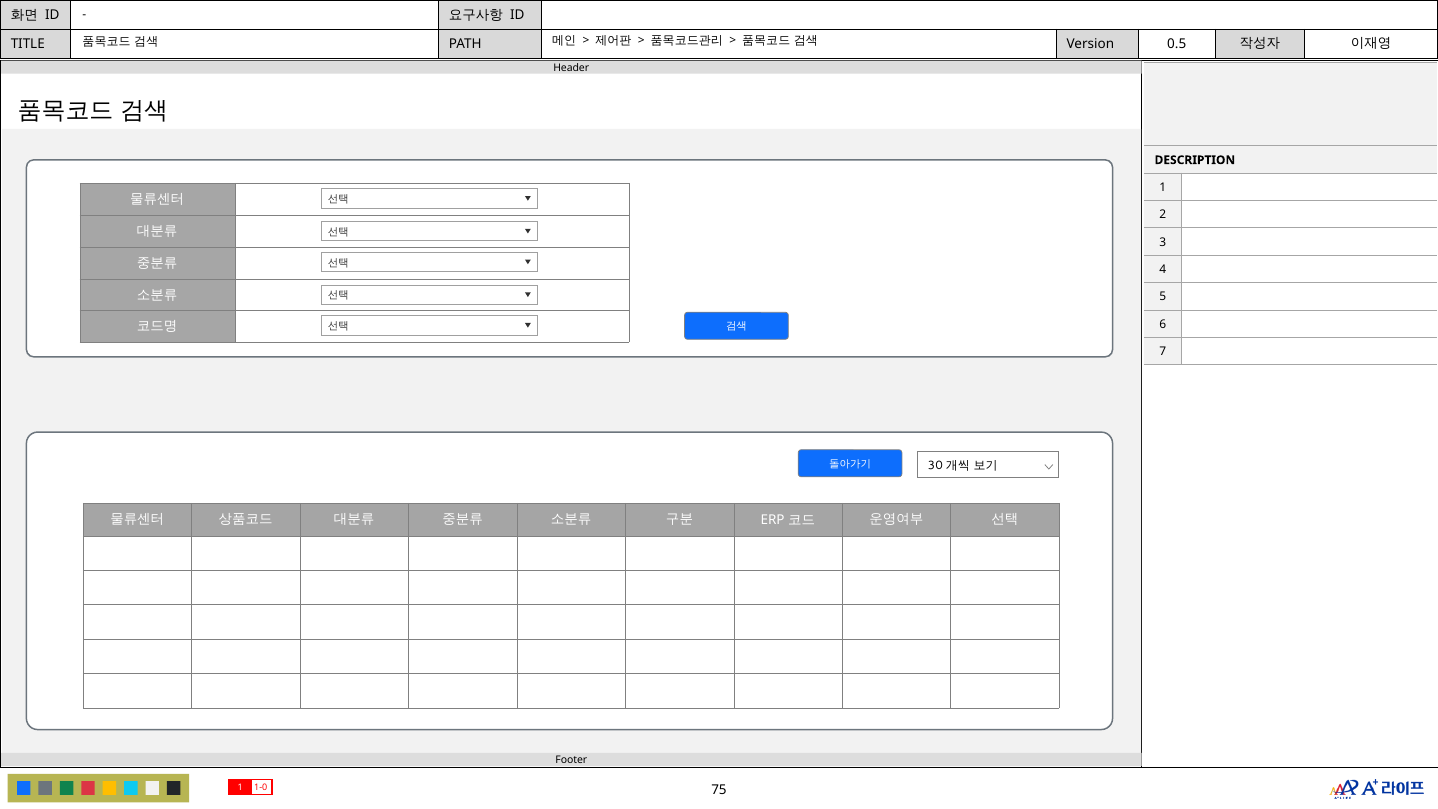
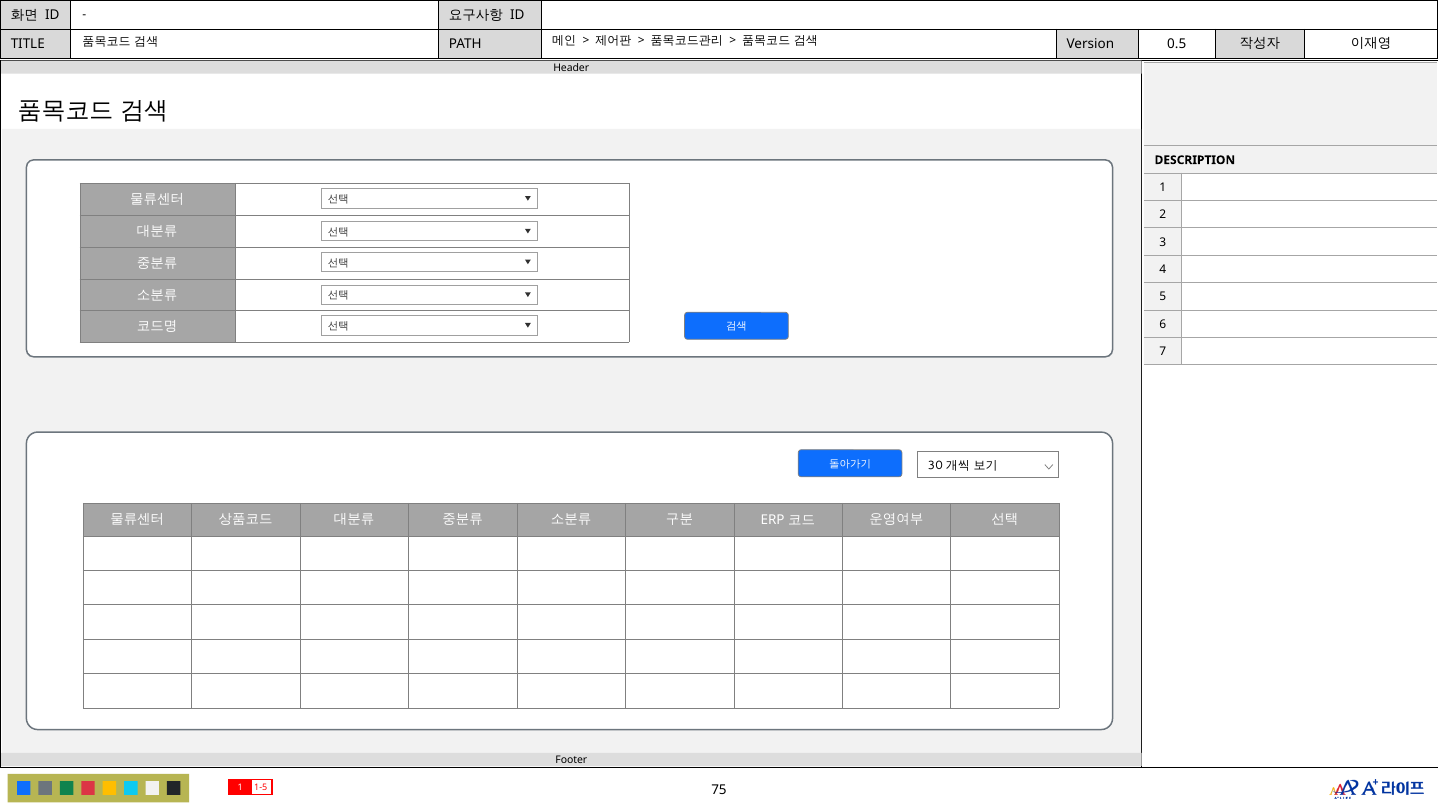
1-0: 1-0 -> 1-5
